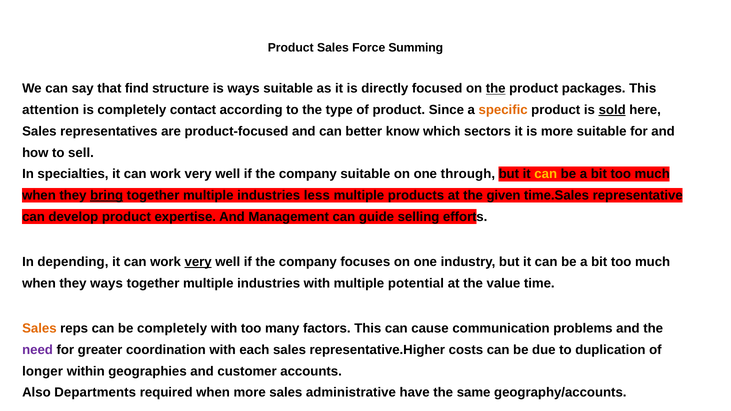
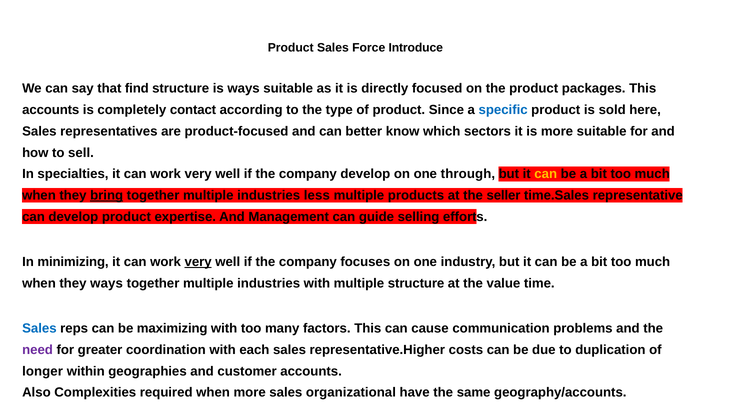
Summing: Summing -> Introduce
the at (496, 89) underline: present -> none
attention at (51, 110): attention -> accounts
specific colour: orange -> blue
sold underline: present -> none
company suitable: suitable -> develop
given: given -> seller
depending: depending -> minimizing
multiple potential: potential -> structure
Sales at (39, 329) colour: orange -> blue
be completely: completely -> maximizing
Departments: Departments -> Complexities
administrative: administrative -> organizational
